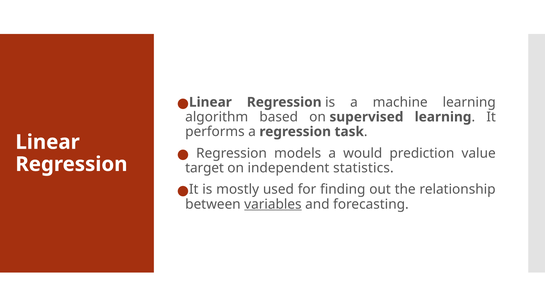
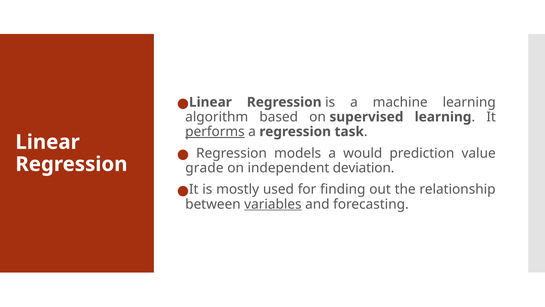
performs underline: none -> present
target: target -> grade
statistics: statistics -> deviation
